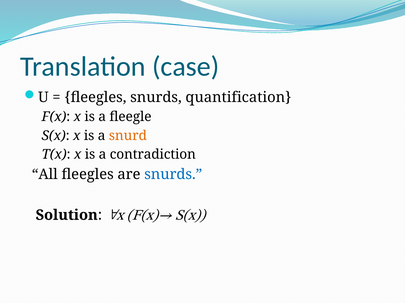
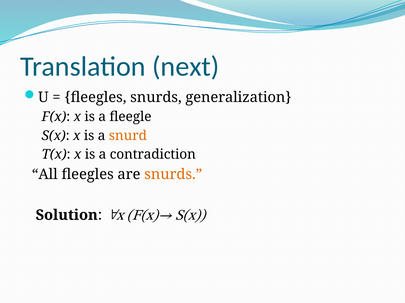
case: case -> next
quantification: quantification -> generalization
snurds at (173, 175) colour: blue -> orange
